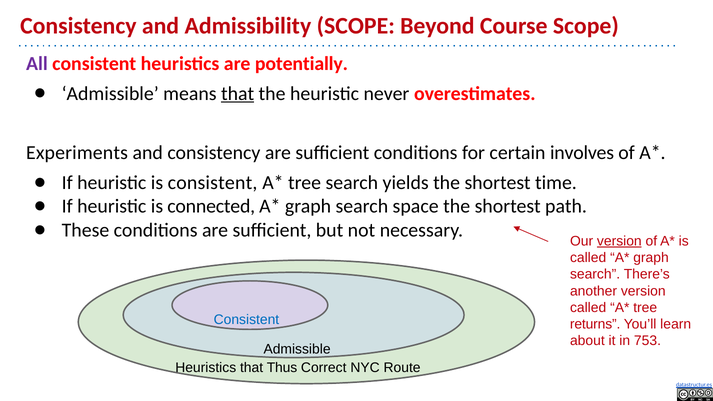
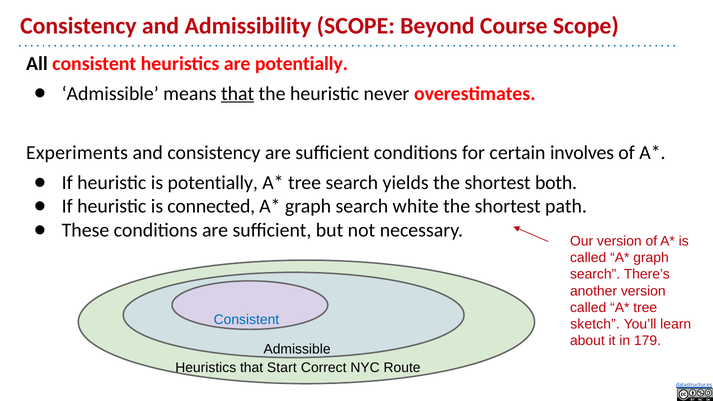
All colour: purple -> black
is consistent: consistent -> potentially
time: time -> both
space: space -> white
version at (619, 241) underline: present -> none
returns: returns -> sketch
753: 753 -> 179
Thus: Thus -> Start
